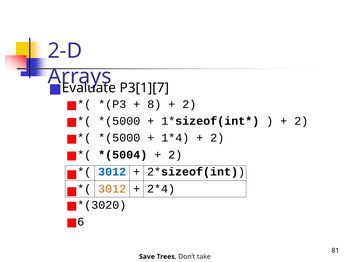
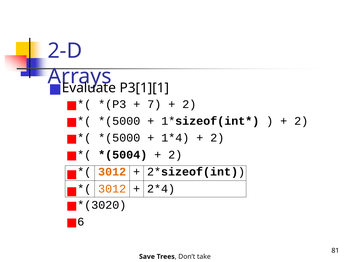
P3[1][7: P3[1][7 -> P3[1][1
8: 8 -> 7
3012 at (112, 172) colour: blue -> orange
